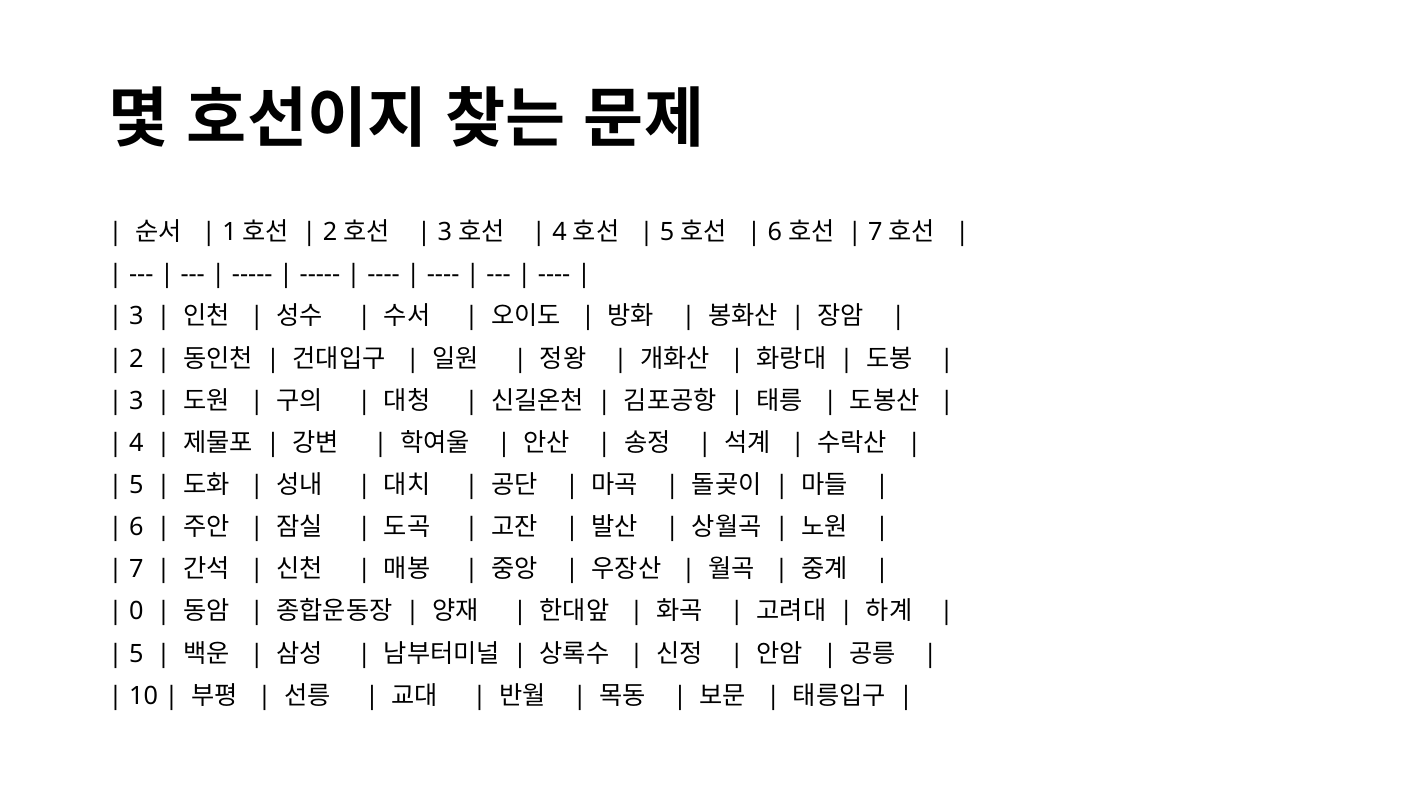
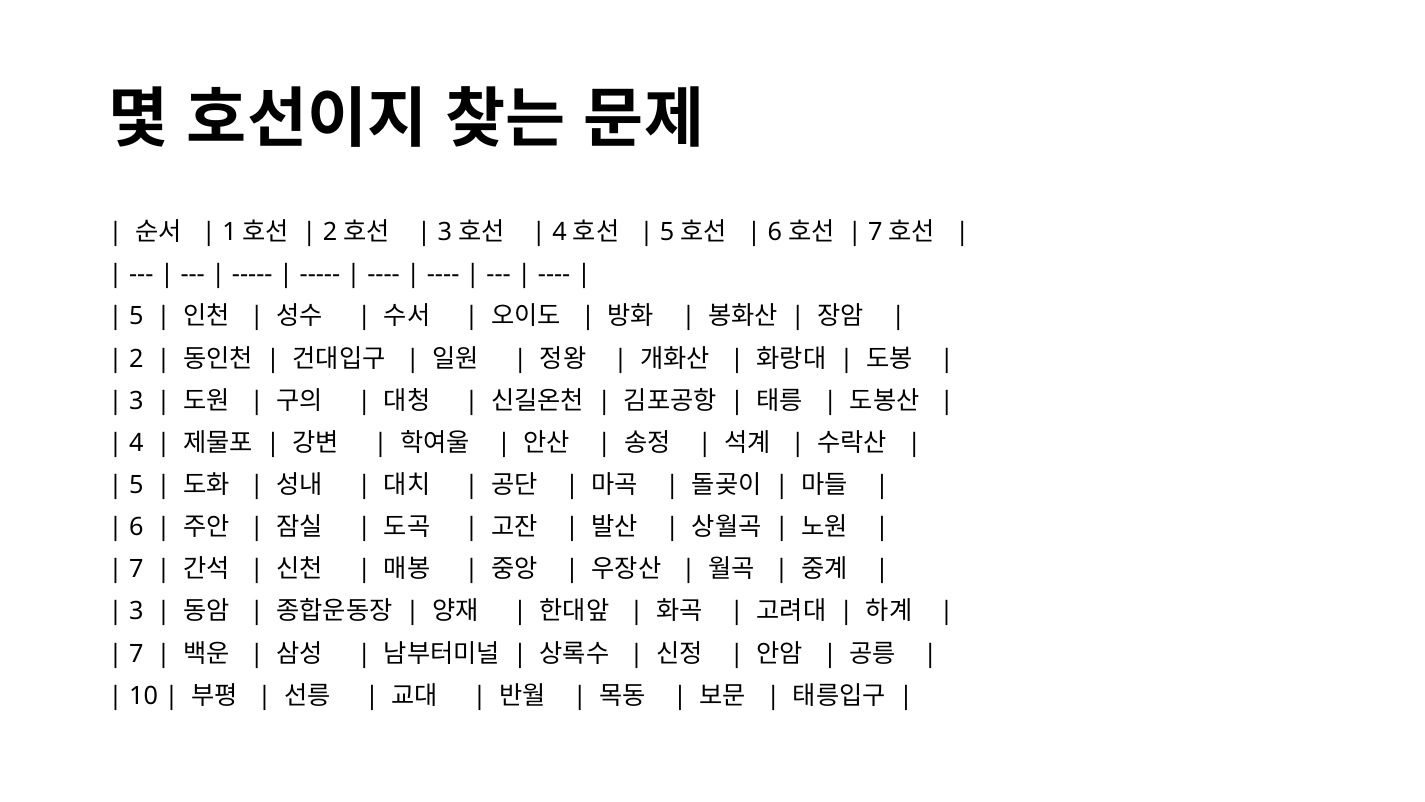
3 at (136, 316): 3 -> 5
0 at (136, 611): 0 -> 3
5 at (136, 653): 5 -> 7
